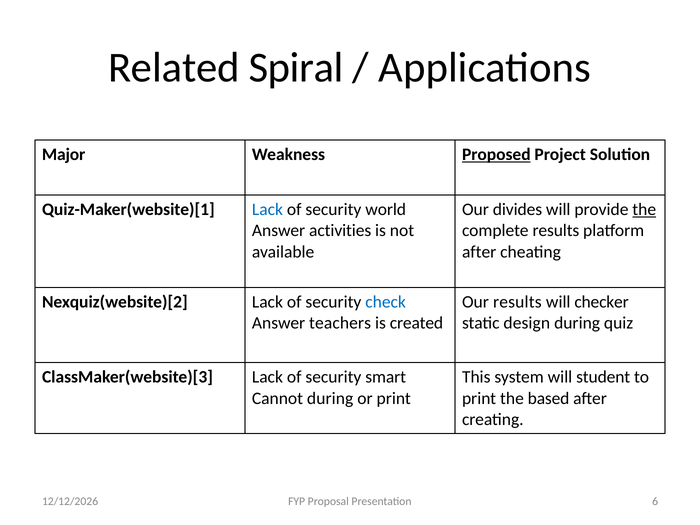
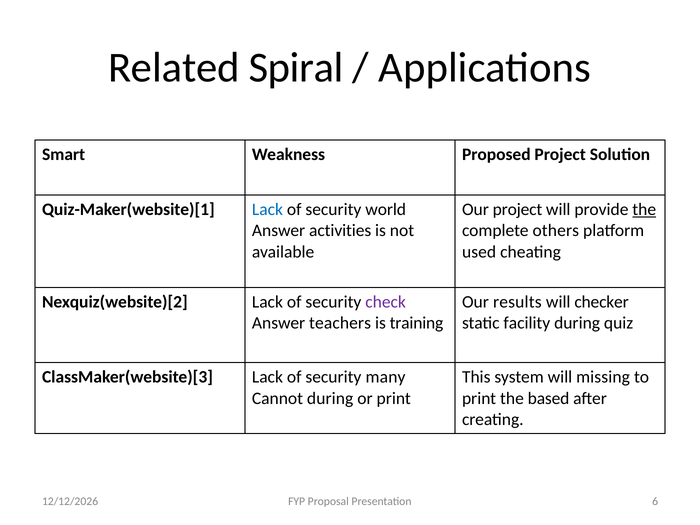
Major: Major -> Smart
Proposed underline: present -> none
Our divides: divides -> project
complete results: results -> others
after at (479, 252): after -> used
check colour: blue -> purple
created: created -> training
design: design -> facility
smart: smart -> many
student: student -> missing
